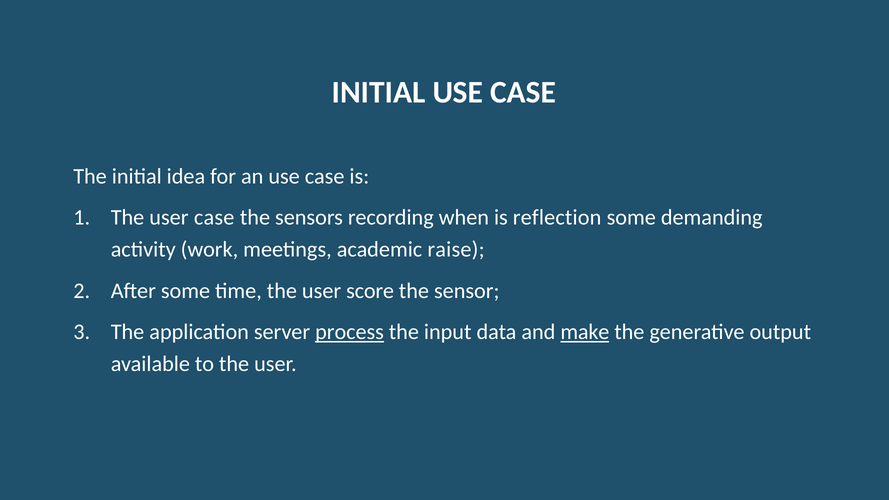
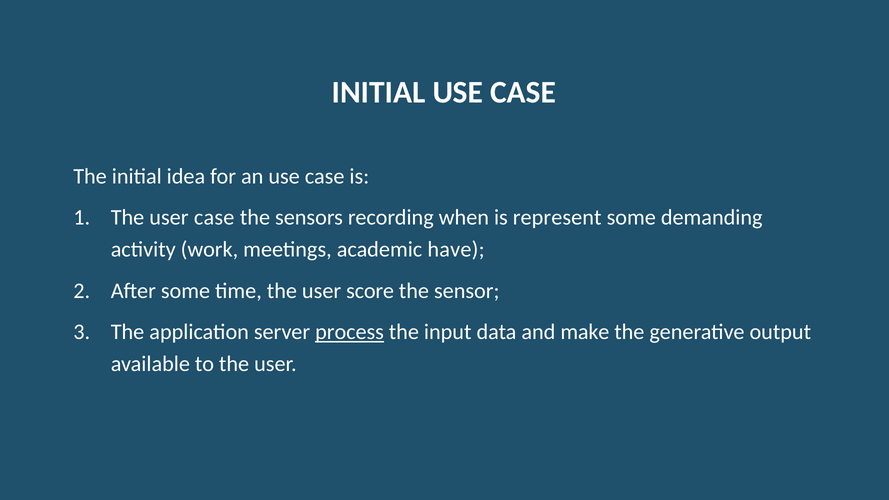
reflection: reflection -> represent
raise: raise -> have
make underline: present -> none
